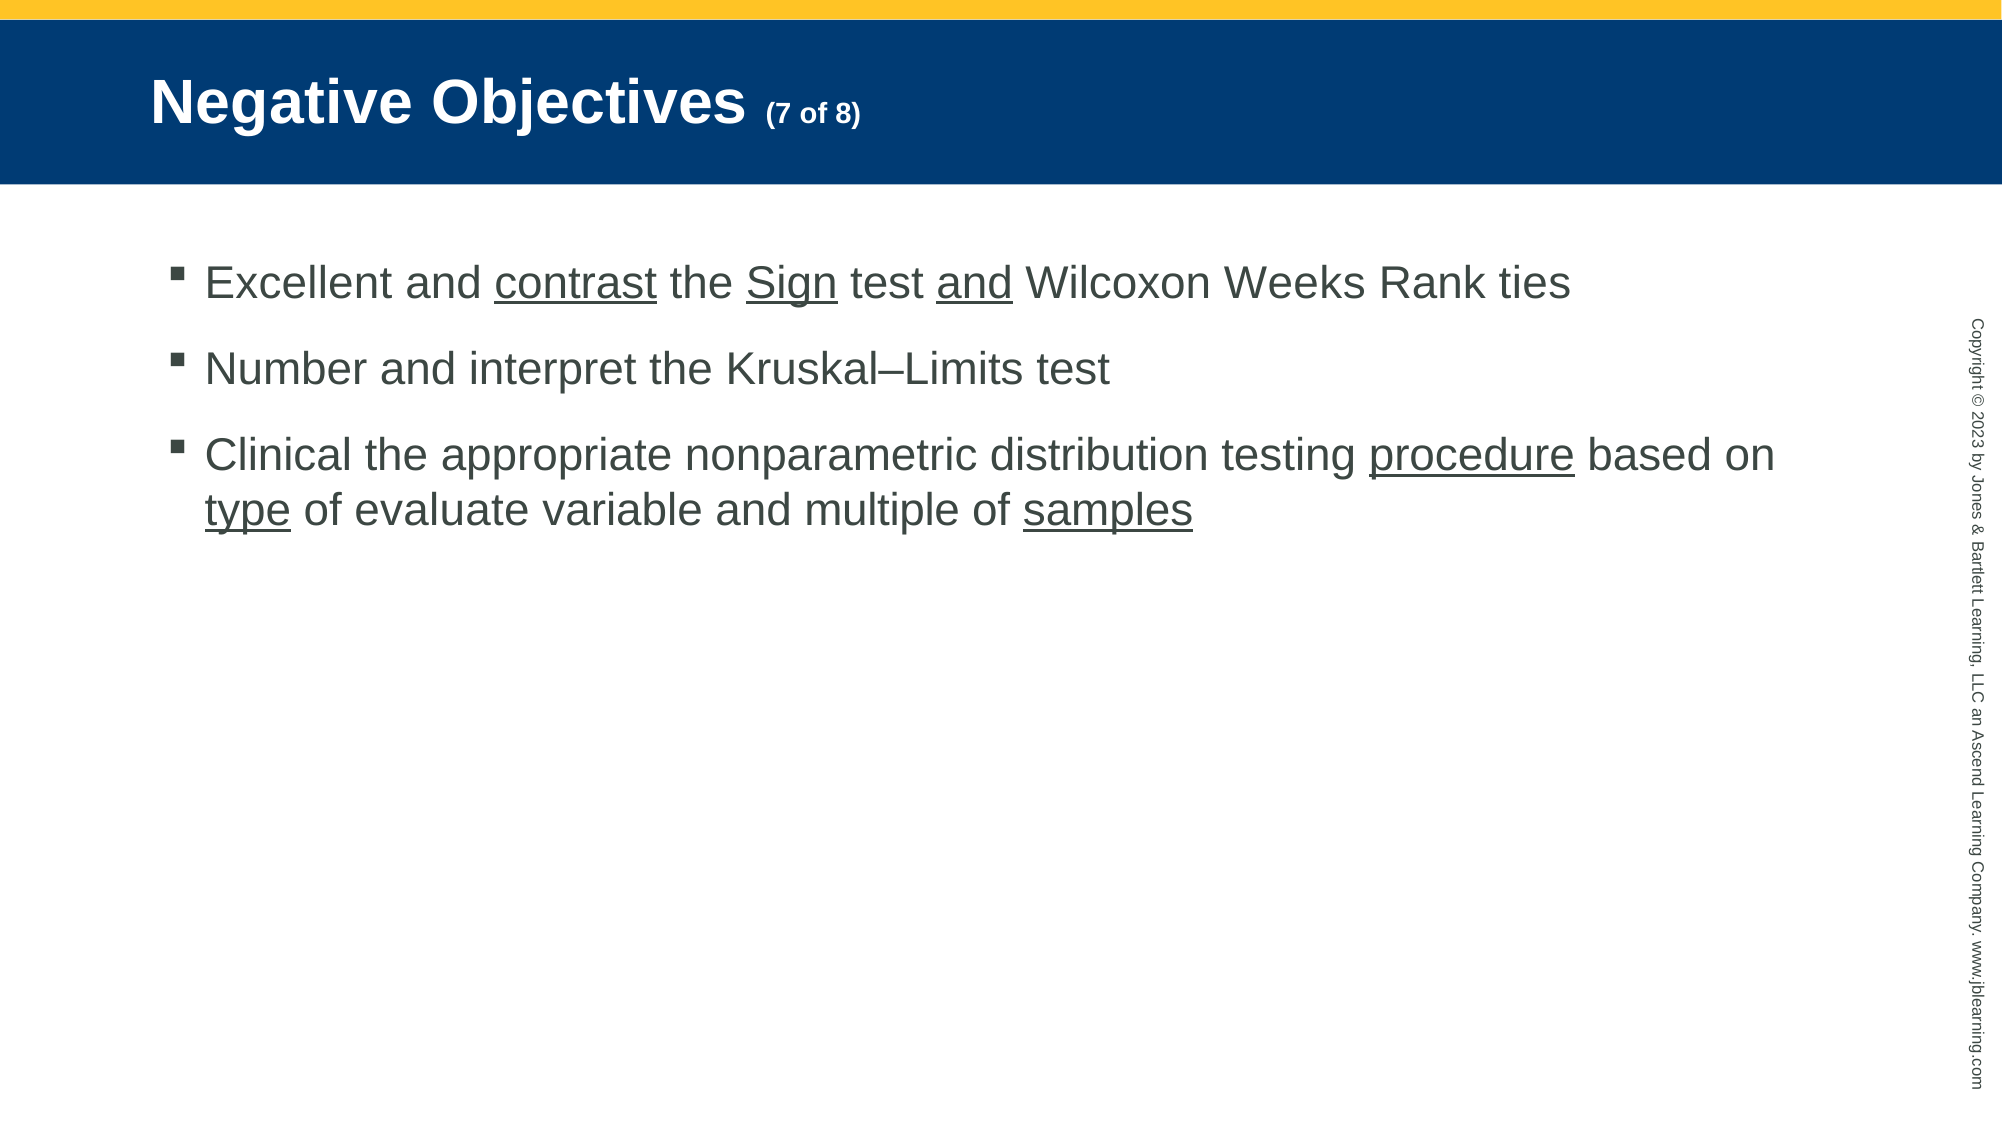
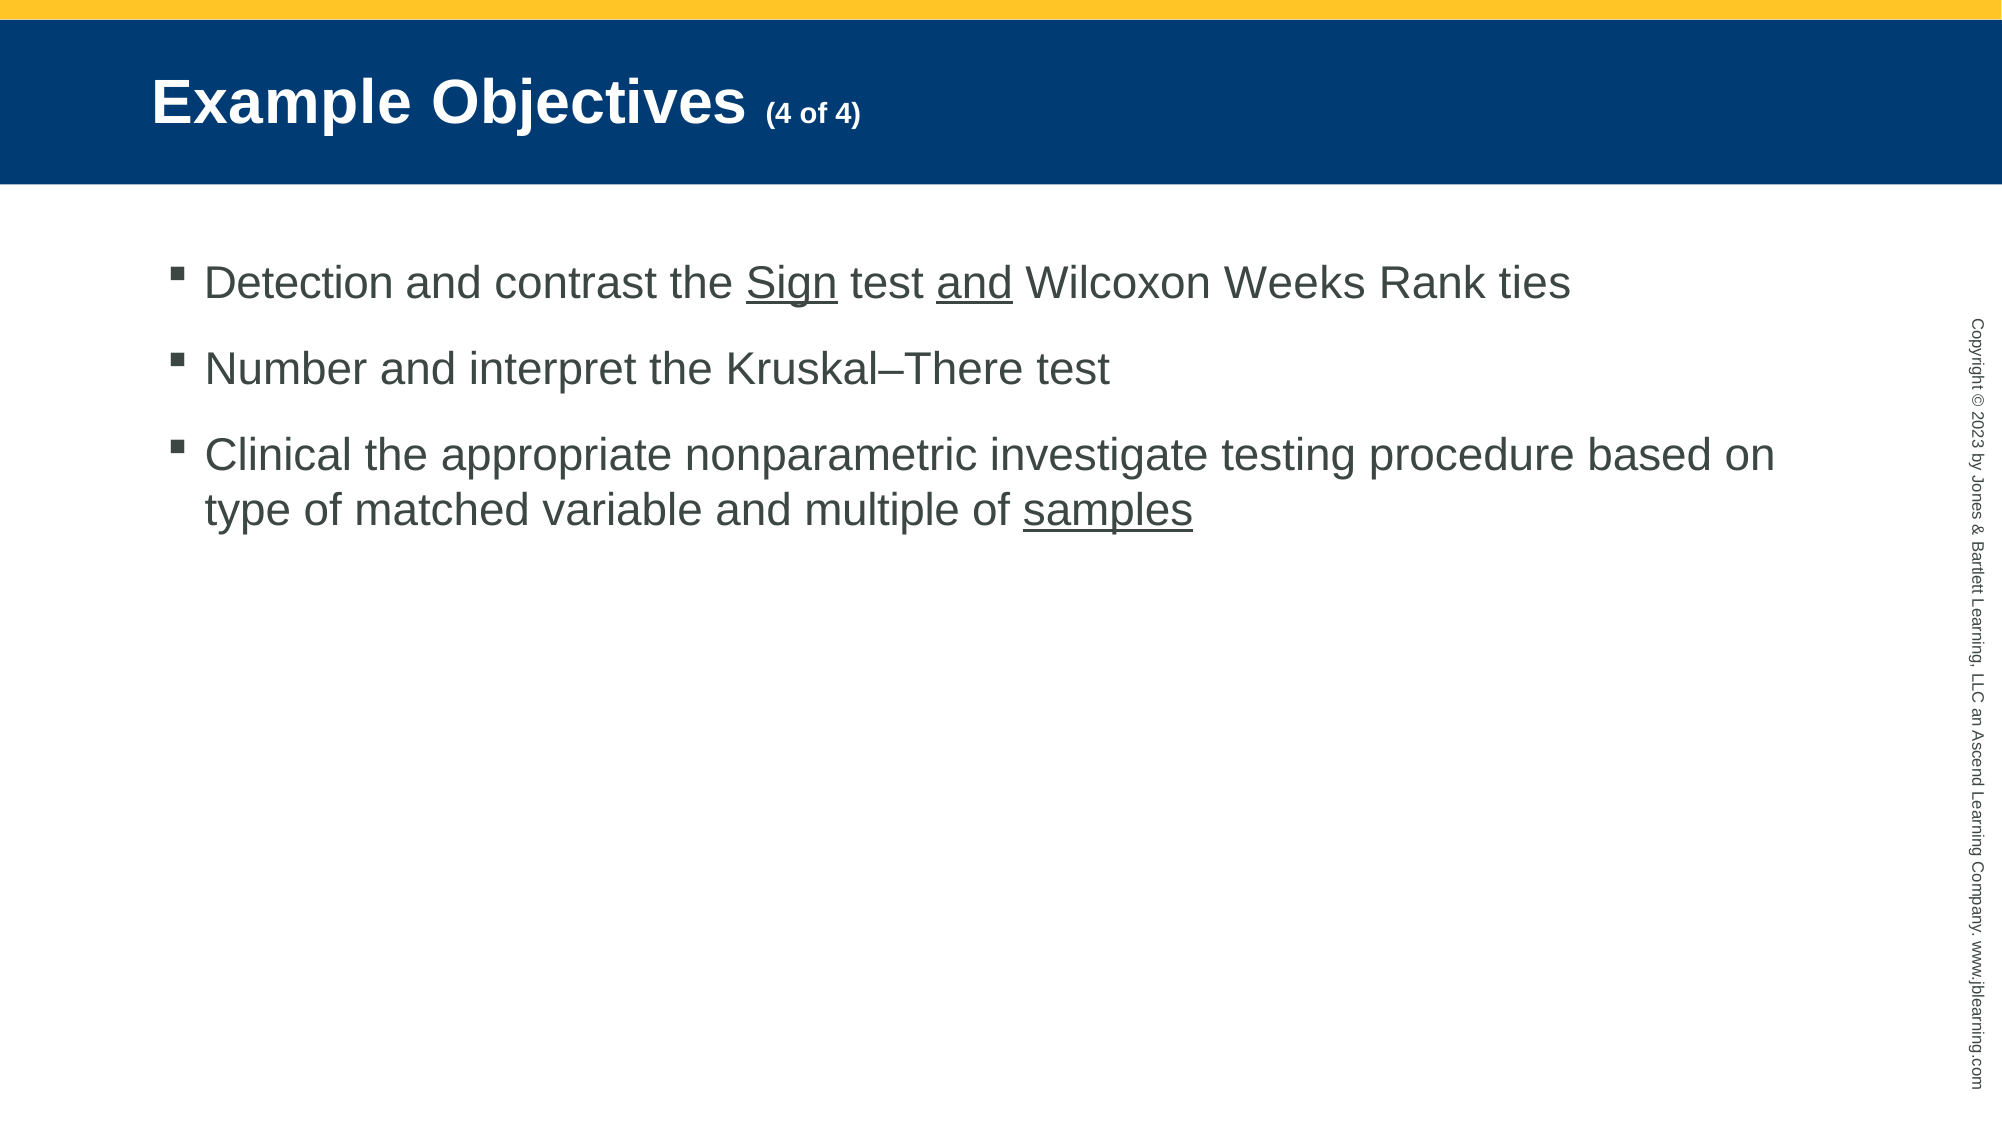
Negative: Negative -> Example
Objectives 7: 7 -> 4
of 8: 8 -> 4
Excellent: Excellent -> Detection
contrast underline: present -> none
Kruskal–Limits: Kruskal–Limits -> Kruskal–There
distribution: distribution -> investigate
procedure underline: present -> none
type underline: present -> none
evaluate: evaluate -> matched
